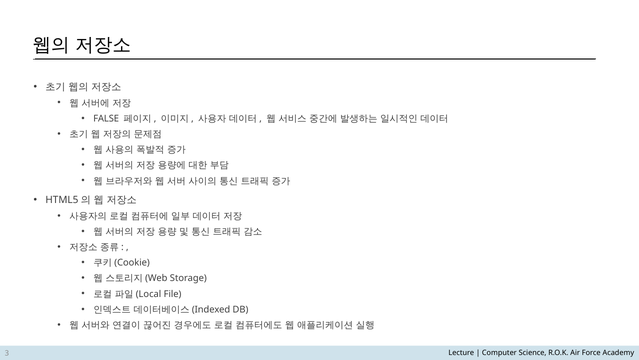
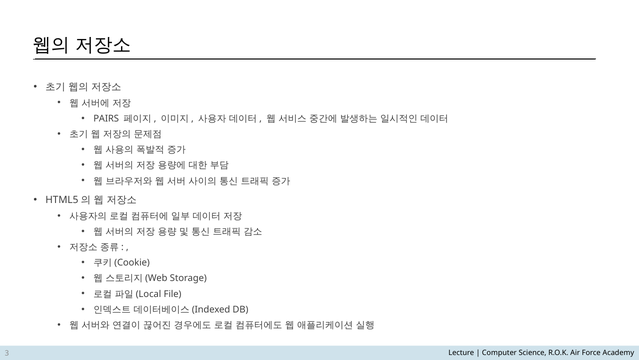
FALSE: FALSE -> PAIRS
